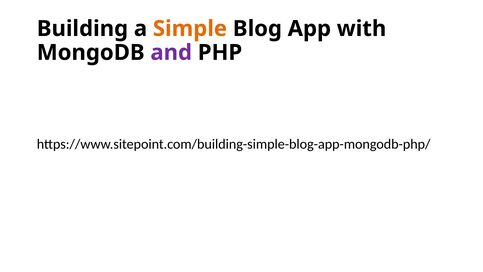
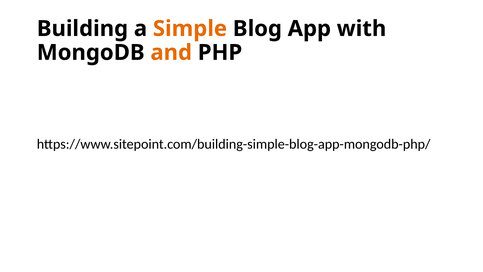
and colour: purple -> orange
